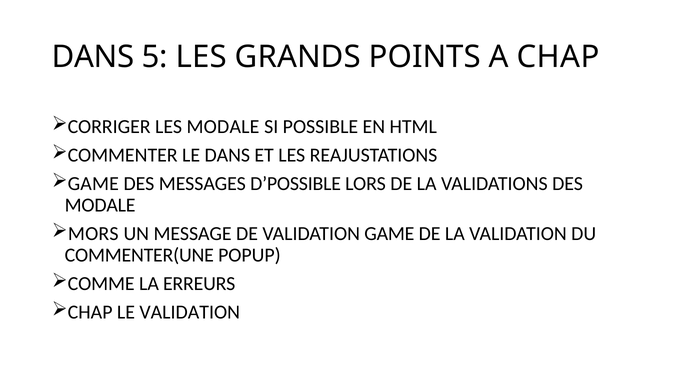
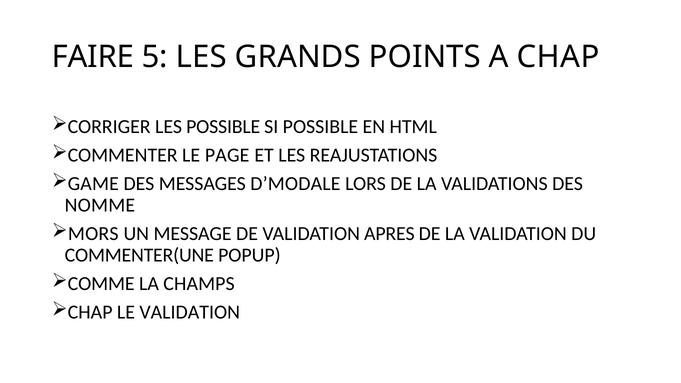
DANS at (93, 57): DANS -> FAIRE
LES MODALE: MODALE -> POSSIBLE
LE DANS: DANS -> PAGE
D’POSSIBLE: D’POSSIBLE -> D’MODALE
MODALE at (100, 205): MODALE -> NOMME
VALIDATION GAME: GAME -> APRES
ERREURS: ERREURS -> CHAMPS
